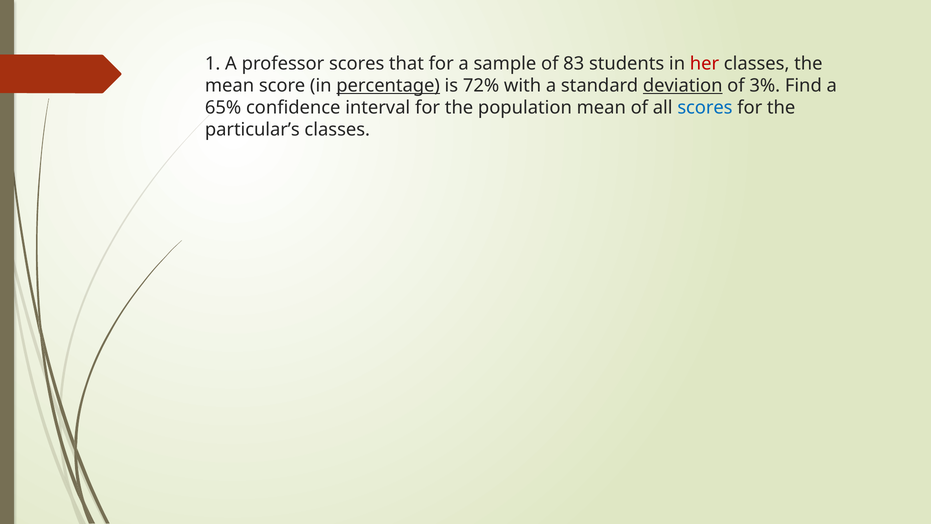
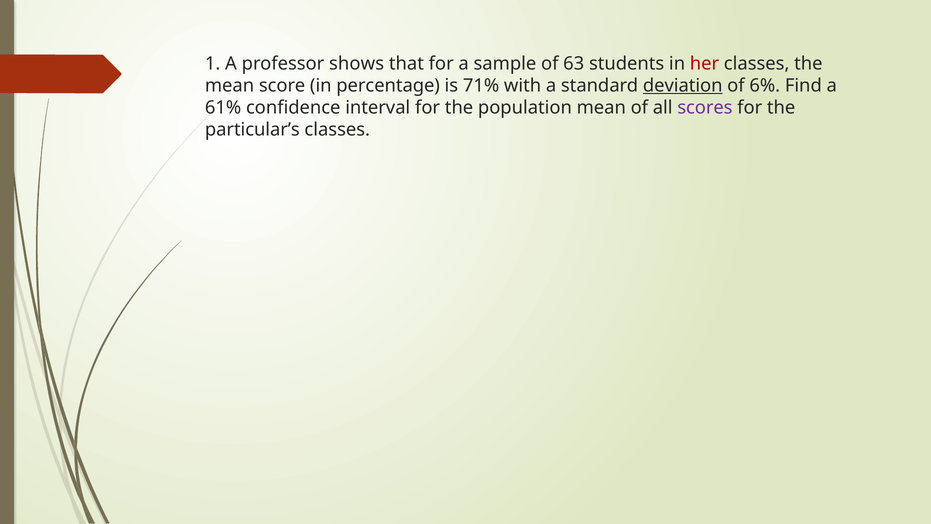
professor scores: scores -> shows
83: 83 -> 63
percentage underline: present -> none
72%: 72% -> 71%
3%: 3% -> 6%
65%: 65% -> 61%
scores at (705, 108) colour: blue -> purple
